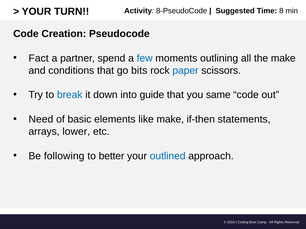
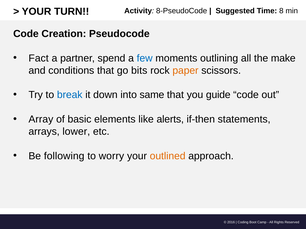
paper colour: blue -> orange
guide: guide -> same
same: same -> guide
Need: Need -> Array
like make: make -> alerts
better: better -> worry
outlined colour: blue -> orange
